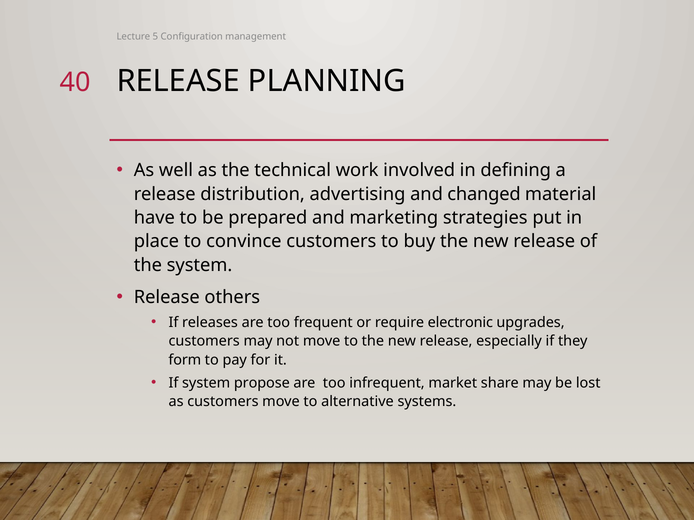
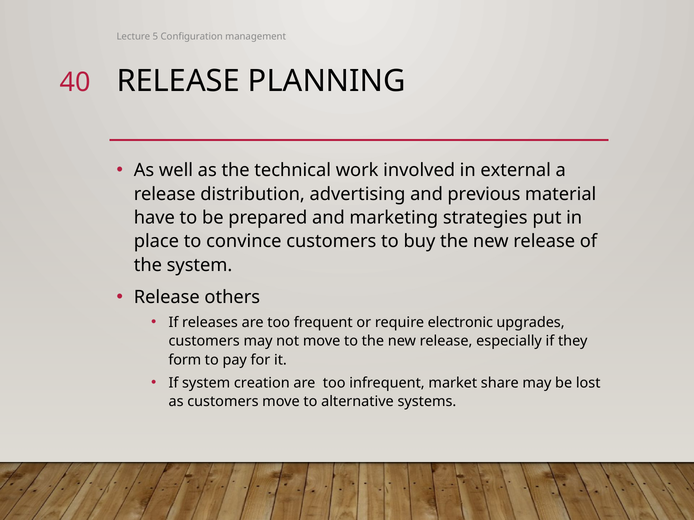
defining: defining -> external
changed: changed -> previous
propose: propose -> creation
